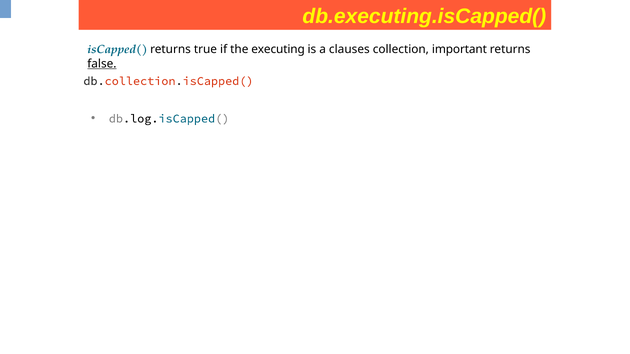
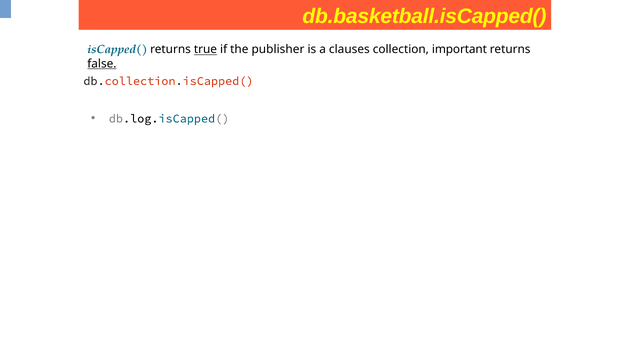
db.executing.isCapped(: db.executing.isCapped( -> db.basketball.isCapped(
true underline: none -> present
executing: executing -> publisher
